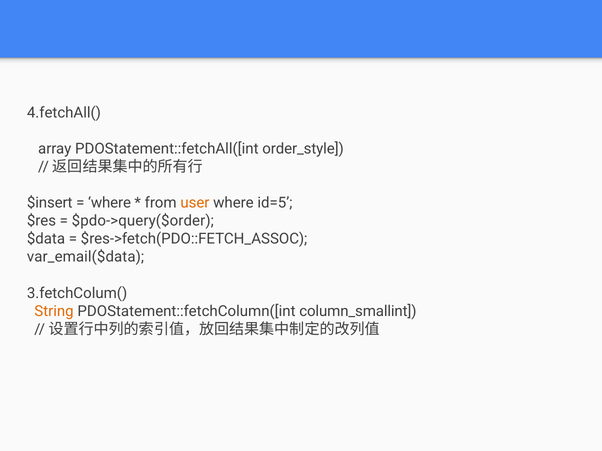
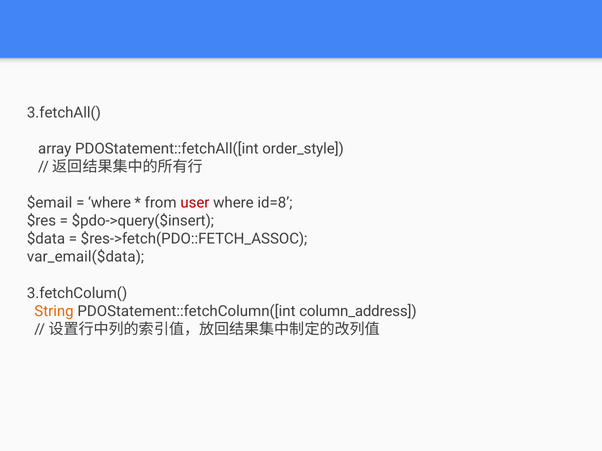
4.fetchAll(: 4.fetchAll( -> 3.fetchAll(
$insert: $insert -> $email
user colour: orange -> red
id=5: id=5 -> id=8
$pdo->query($order: $pdo->query($order -> $pdo->query($insert
column_smallint: column_smallint -> column_address
